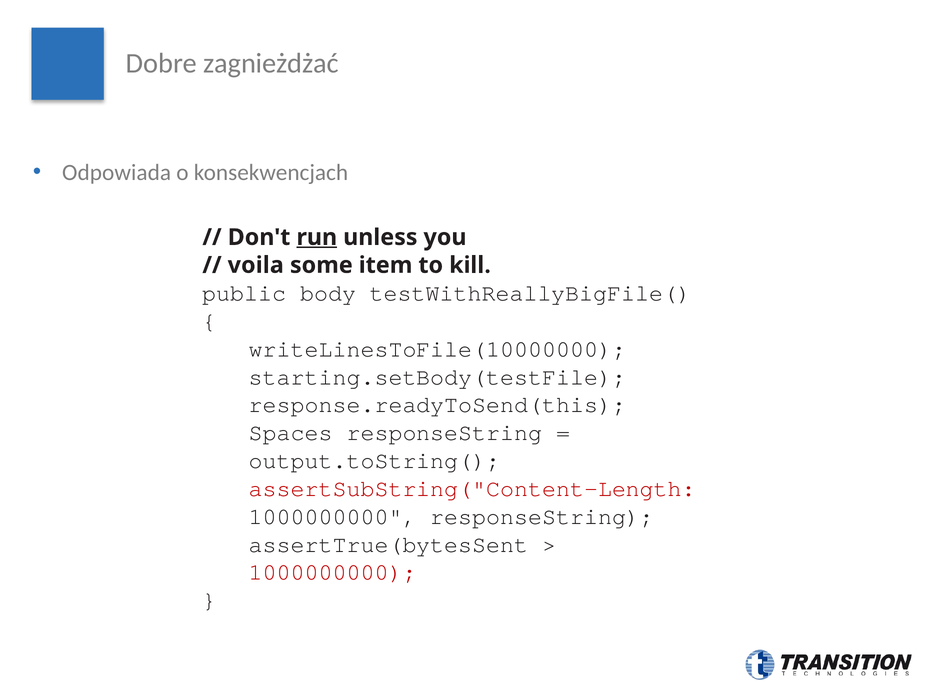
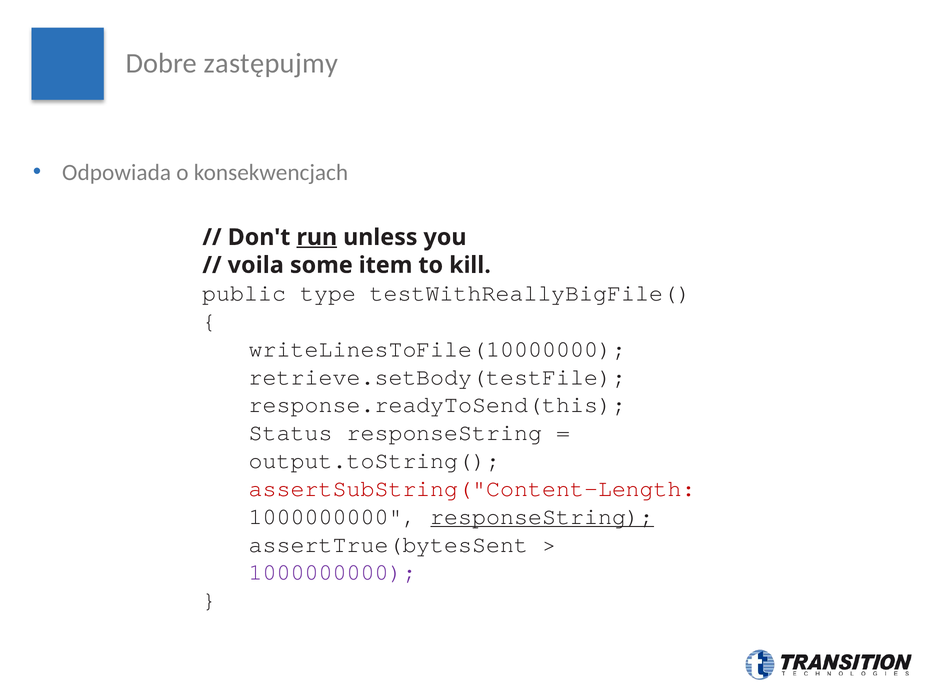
zagnieżdżać: zagnieżdżać -> zastępujmy
body: body -> type
starting.setBody(testFile: starting.setBody(testFile -> retrieve.setBody(testFile
Spaces: Spaces -> Status
responseString at (542, 517) underline: none -> present
1000000000 at (333, 573) colour: red -> purple
